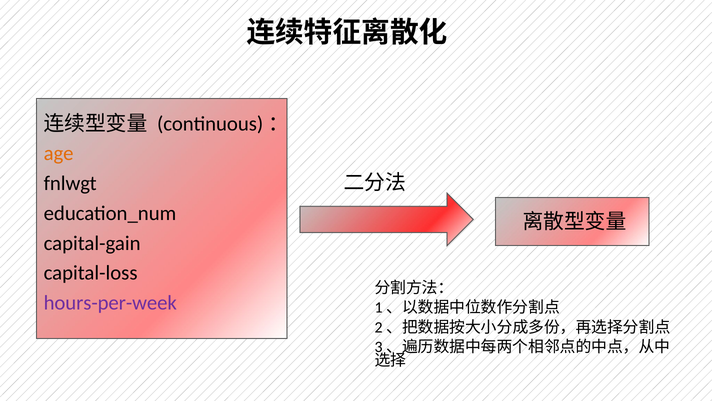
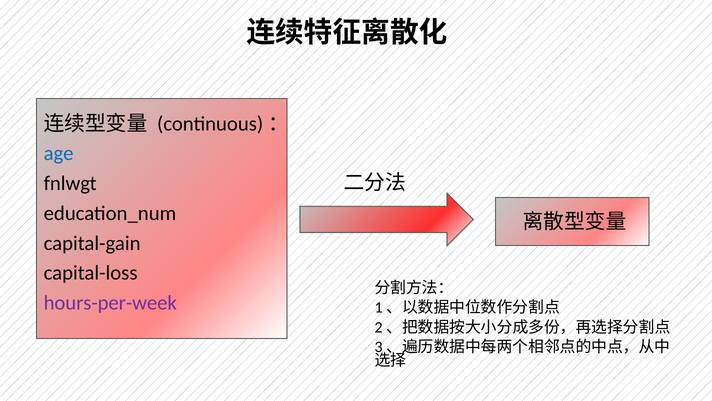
age colour: orange -> blue
